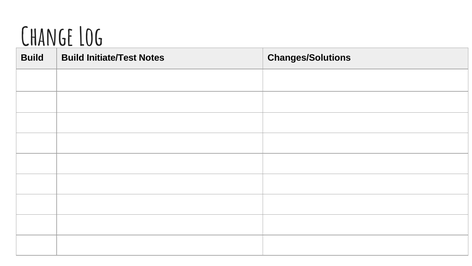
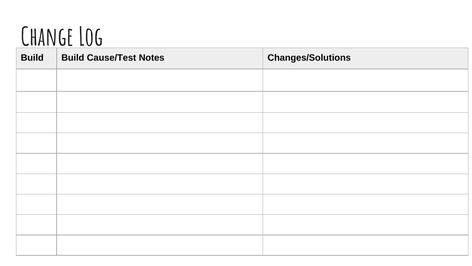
Initiate/Test: Initiate/Test -> Cause/Test
